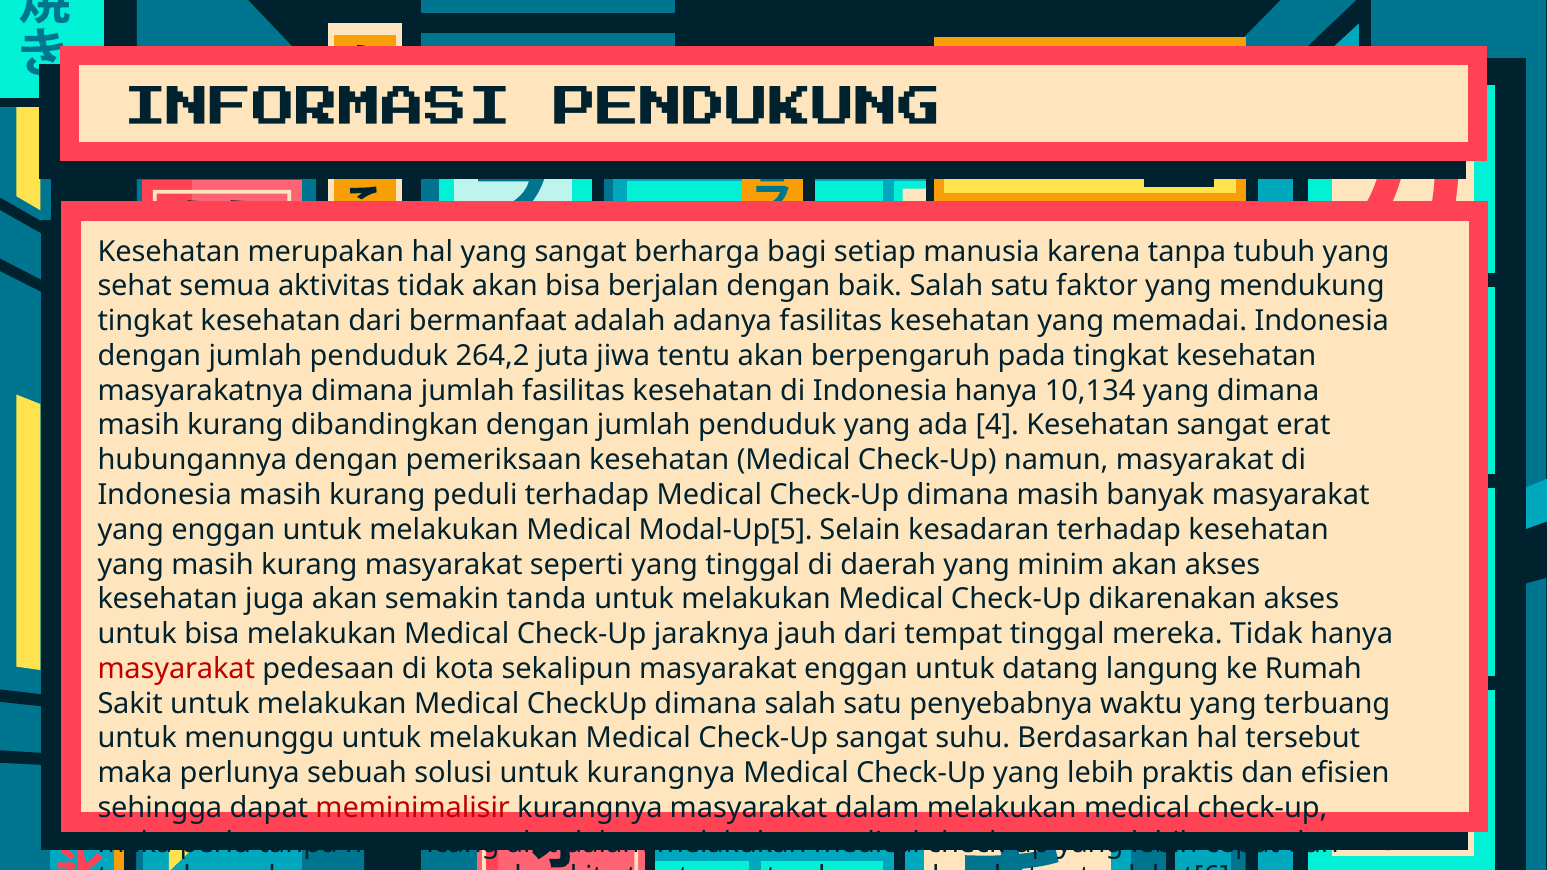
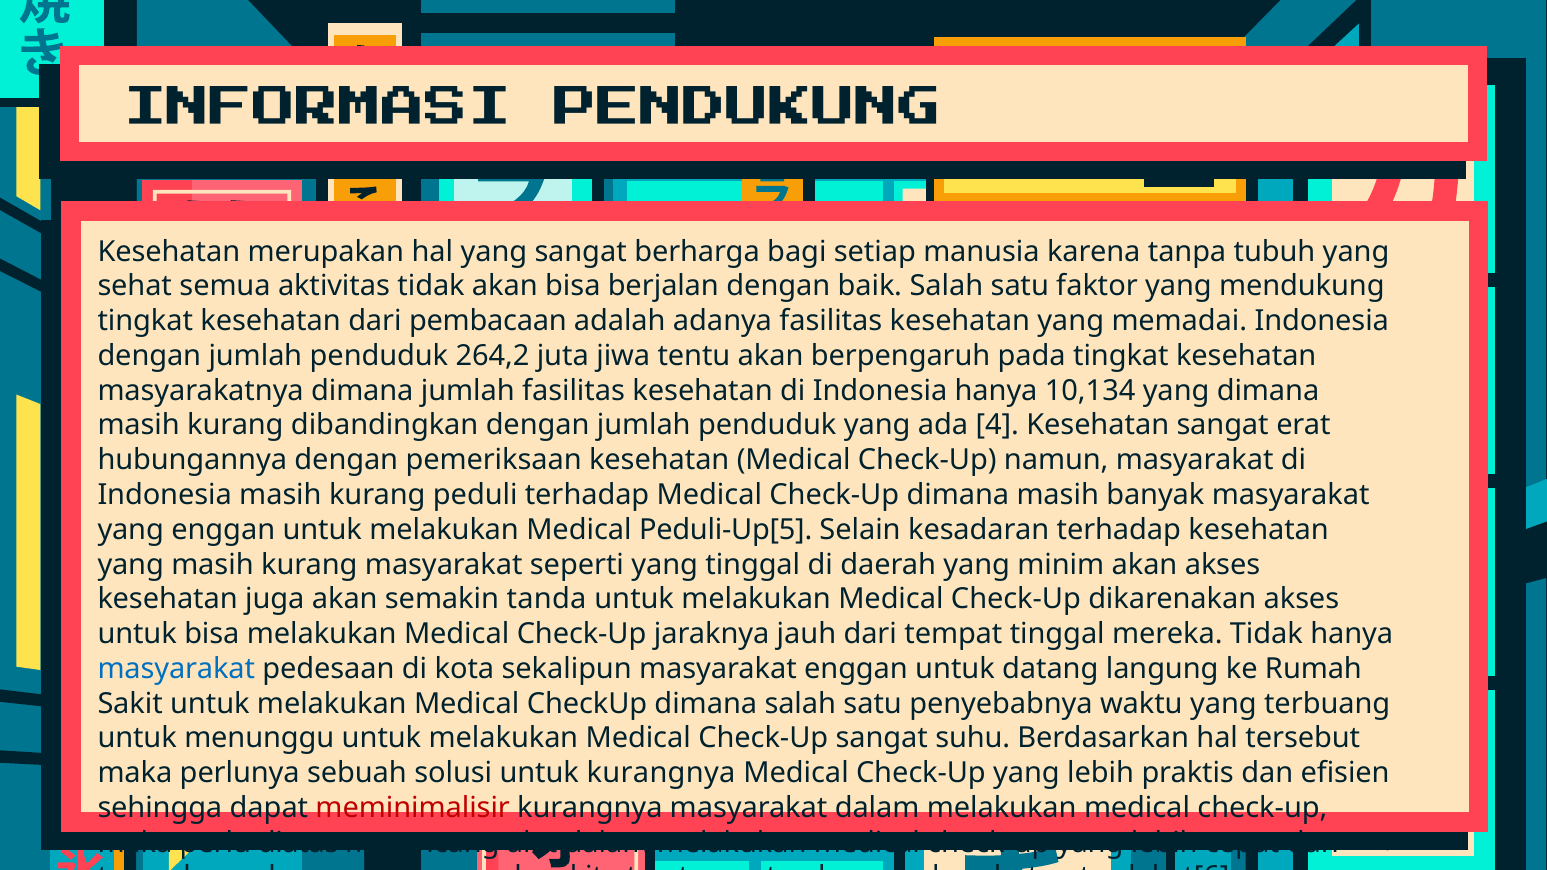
bermanfaat: bermanfaat -> pembacaan
Modal-Up[5: Modal-Up[5 -> Peduli-Up[5
masyarakat at (176, 669) colour: red -> blue
perlu tanpa: tanpa -> diatas
